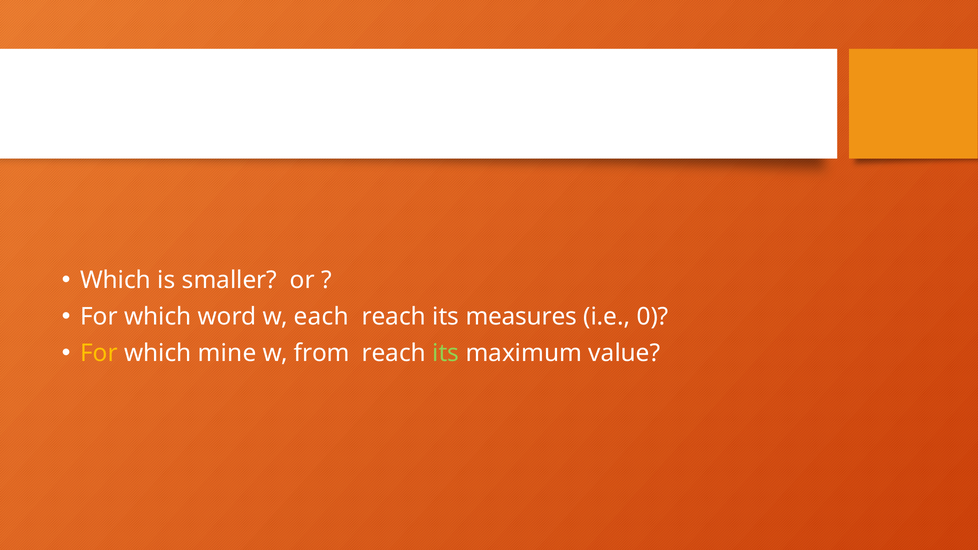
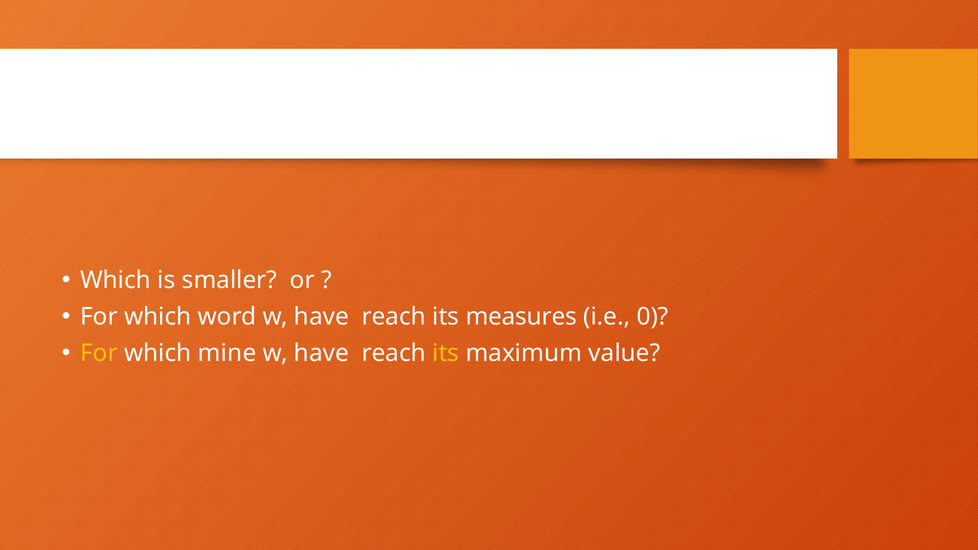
word w each: each -> have
from at (322, 353): from -> have
its at (446, 353) colour: light green -> yellow
